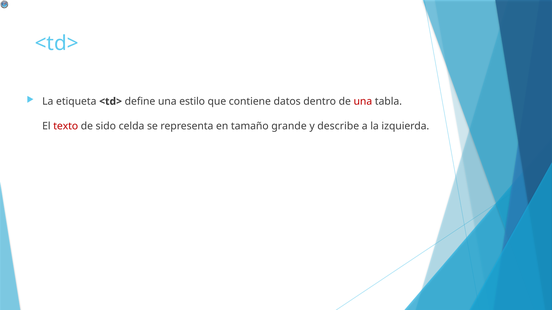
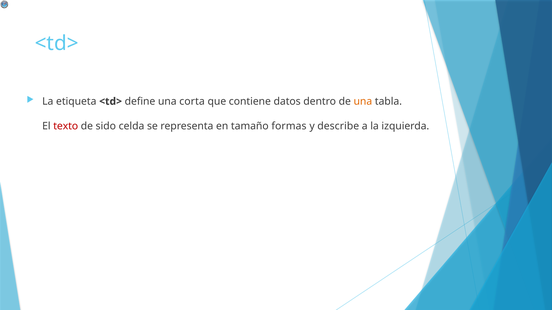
estilo: estilo -> corta
una at (363, 102) colour: red -> orange
grande: grande -> formas
